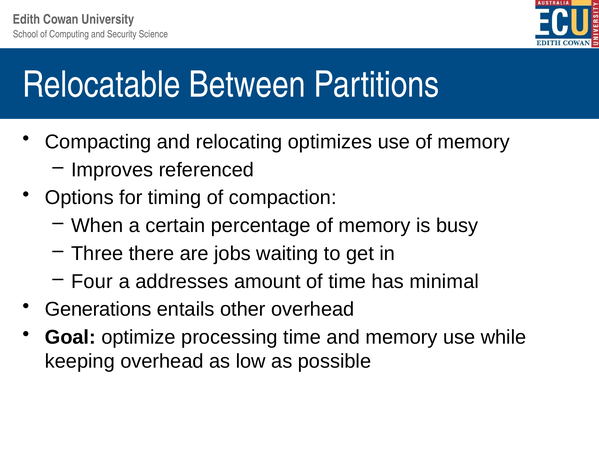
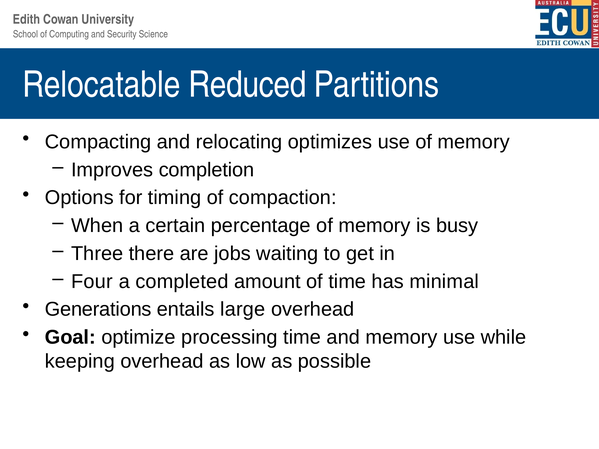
Between: Between -> Reduced
referenced: referenced -> completion
addresses: addresses -> completed
other: other -> large
